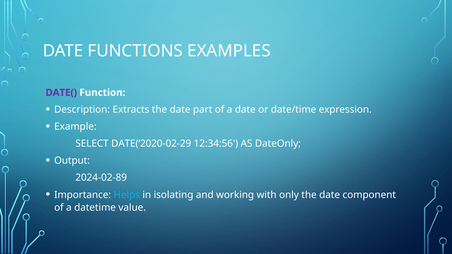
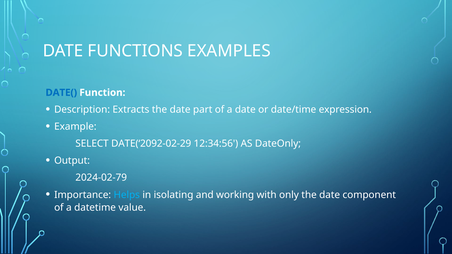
DATE( colour: purple -> blue
DATE(‘2020-02-29: DATE(‘2020-02-29 -> DATE(‘2092-02-29
2024-02-89: 2024-02-89 -> 2024-02-79
